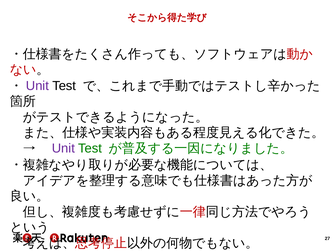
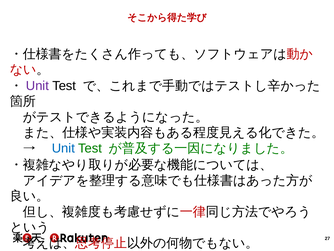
Unit at (63, 148) colour: purple -> blue
